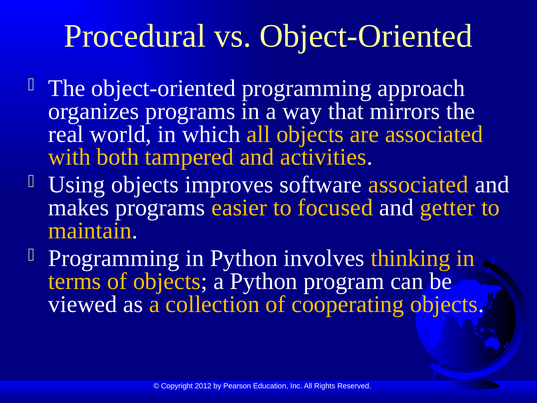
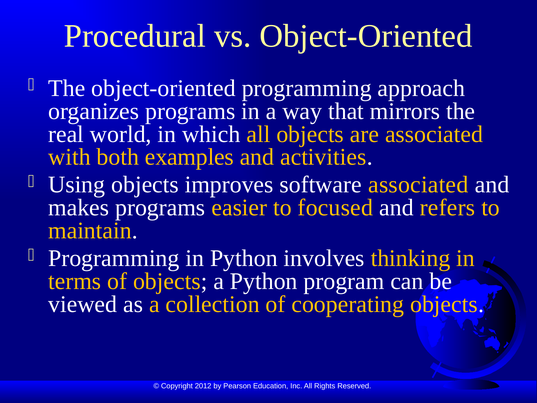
tampered: tampered -> examples
getter: getter -> refers
